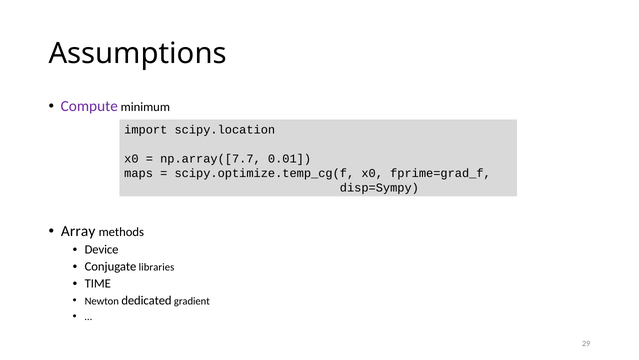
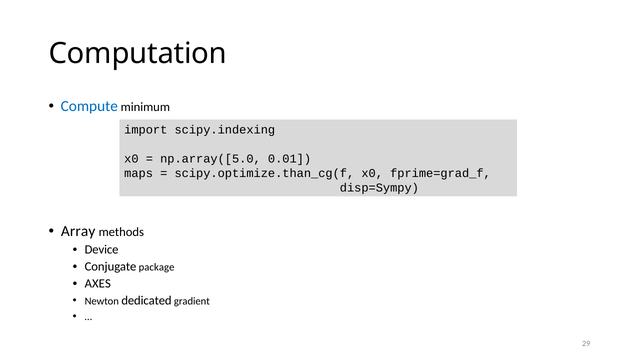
Assumptions: Assumptions -> Computation
Compute colour: purple -> blue
scipy.location: scipy.location -> scipy.indexing
np.array([7.7: np.array([7.7 -> np.array([5.0
scipy.optimize.temp_cg(f: scipy.optimize.temp_cg(f -> scipy.optimize.than_cg(f
libraries: libraries -> package
TIME: TIME -> AXES
